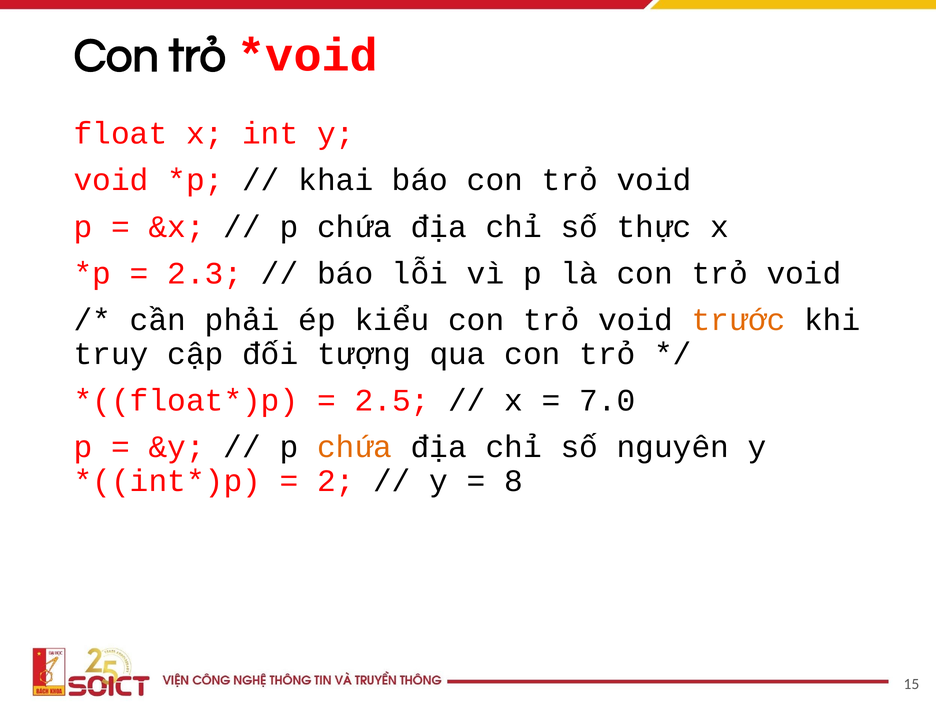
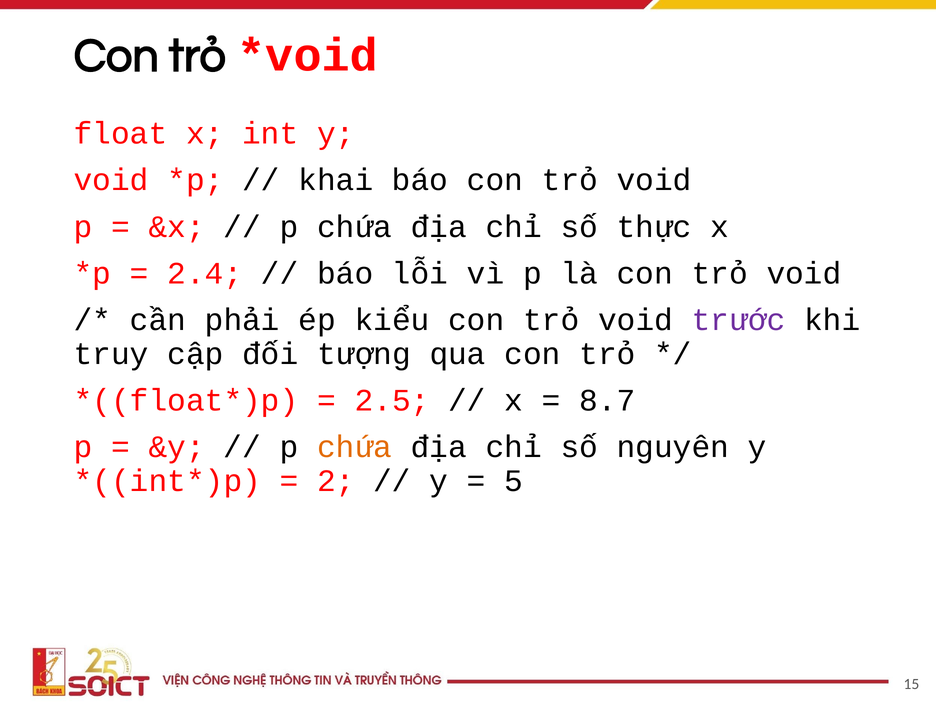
2.3: 2.3 -> 2.4
trước colour: orange -> purple
7.0: 7.0 -> 8.7
8: 8 -> 5
